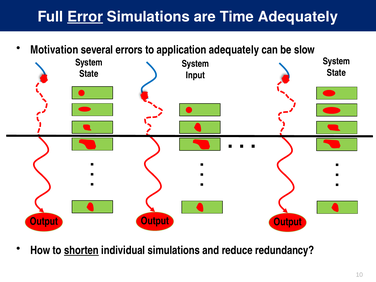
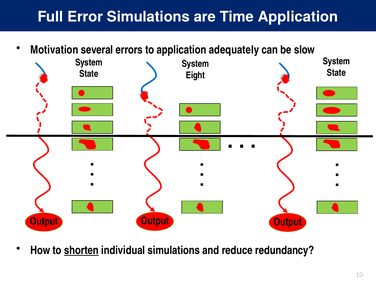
Error underline: present -> none
Time Adequately: Adequately -> Application
Input: Input -> Eight
